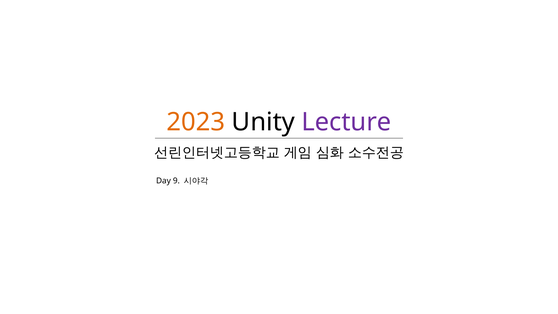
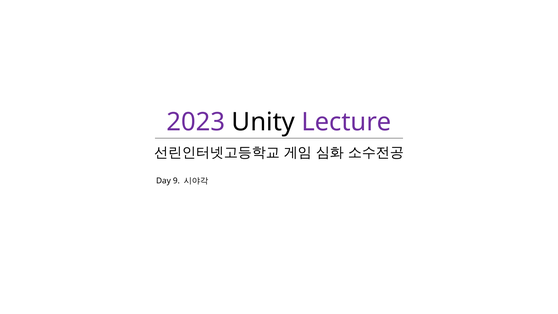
2023 colour: orange -> purple
